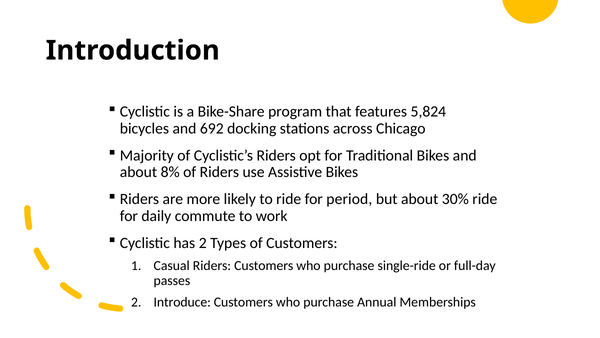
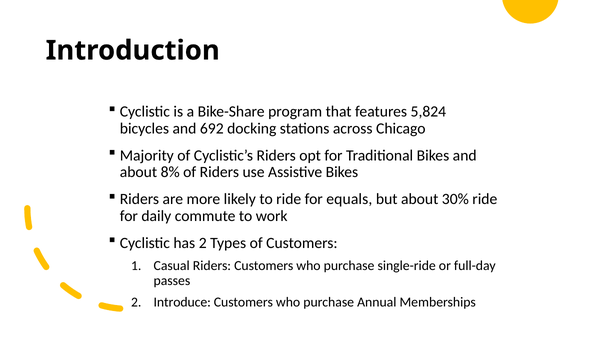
period: period -> equals
